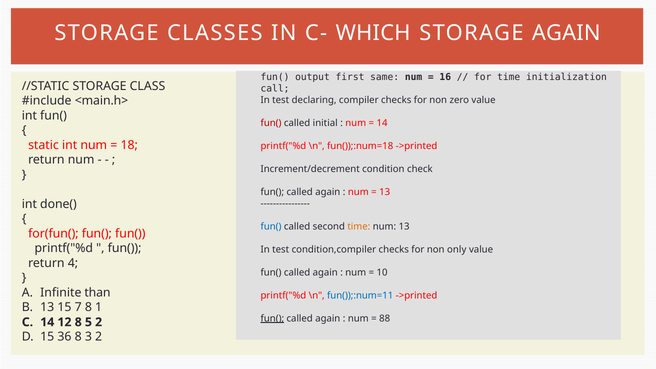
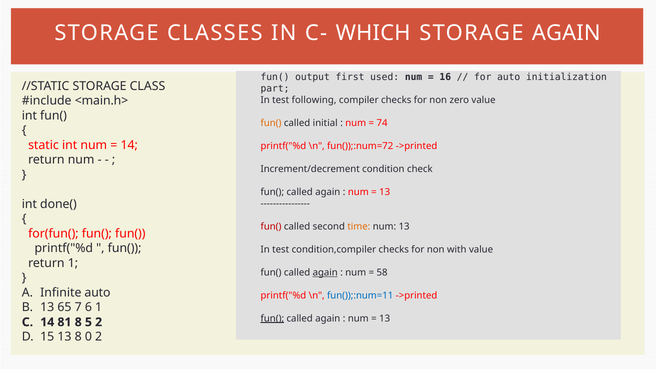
same: same -> used
for time: time -> auto
call: call -> part
declaring: declaring -> following
fun( at (271, 123) colour: red -> orange
14 at (382, 123): 14 -> 74
18 at (129, 145): 18 -> 14
fun());:num=18: fun());:num=18 -> fun());:num=72
fun( at (271, 227) colour: blue -> red
only: only -> with
return 4: 4 -> 1
again at (325, 272) underline: none -> present
10: 10 -> 58
Infinite than: than -> auto
13 15: 15 -> 65
7 8: 8 -> 6
88 at (385, 318): 88 -> 13
12: 12 -> 81
15 36: 36 -> 13
3: 3 -> 0
